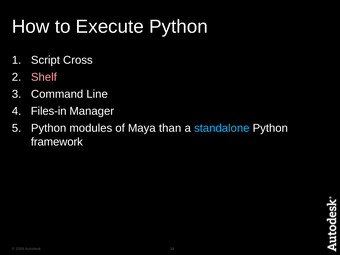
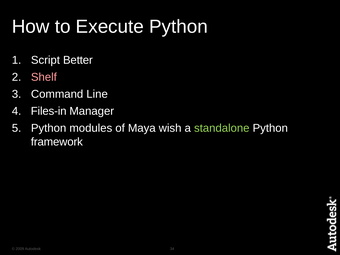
Cross: Cross -> Better
than: than -> wish
standalone colour: light blue -> light green
